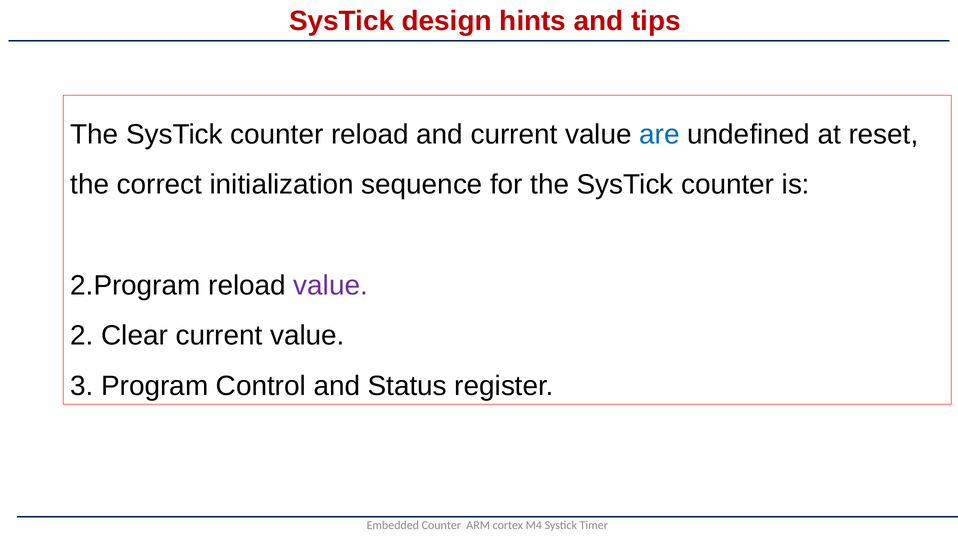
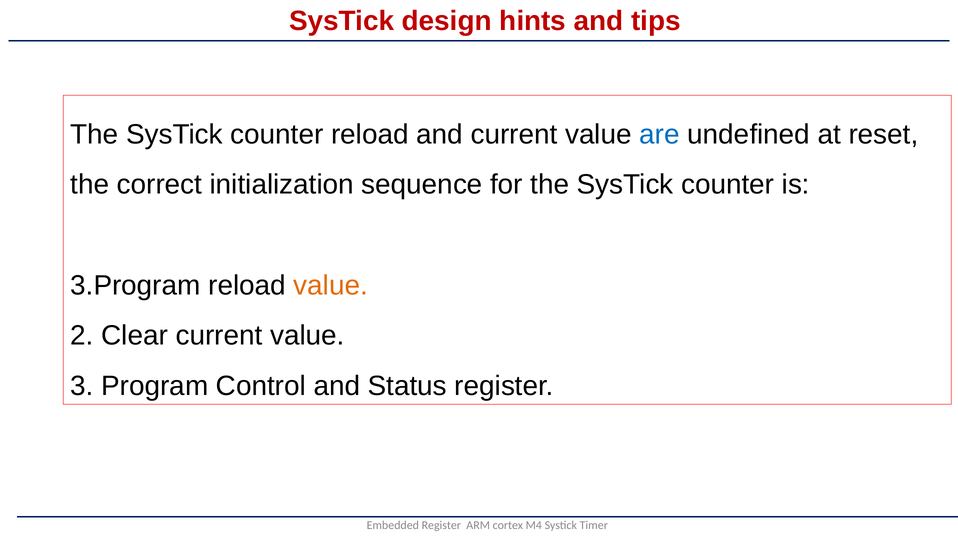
2.Program: 2.Program -> 3.Program
value at (331, 285) colour: purple -> orange
Embedded Counter: Counter -> Register
